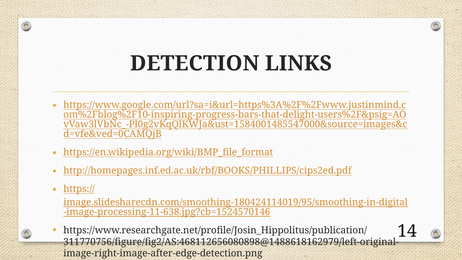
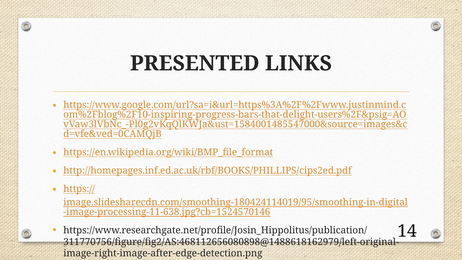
DETECTION: DETECTION -> PRESENTED
